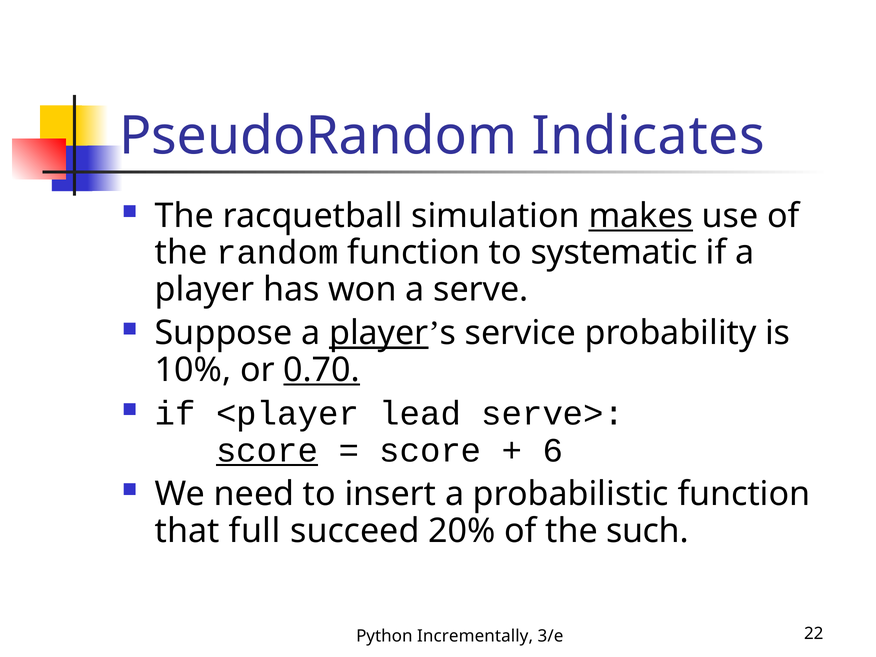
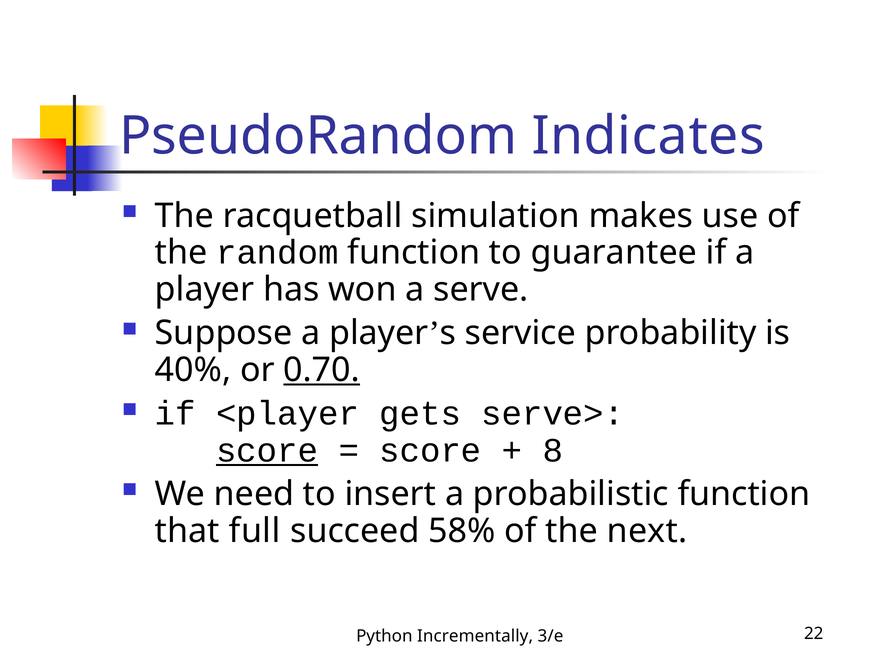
makes underline: present -> none
systematic: systematic -> guarantee
player at (379, 333) underline: present -> none
10%: 10% -> 40%
lead: lead -> gets
6: 6 -> 8
20%: 20% -> 58%
such: such -> next
